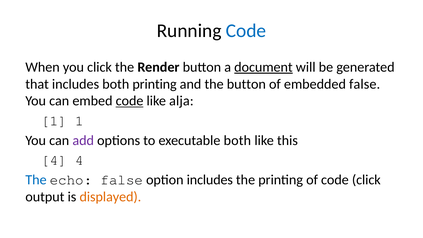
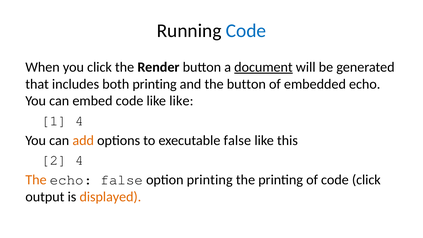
embedded false: false -> echo
code at (130, 101) underline: present -> none
like alja: alja -> like
1 1: 1 -> 4
add colour: purple -> orange
executable both: both -> false
4 at (54, 160): 4 -> 2
The at (36, 180) colour: blue -> orange
option includes: includes -> printing
